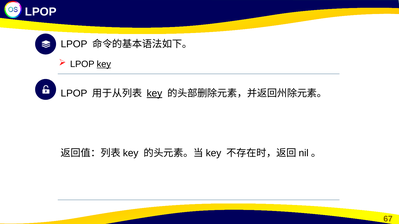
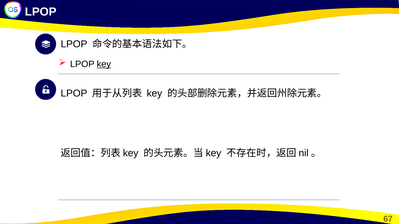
key at (154, 94) underline: present -> none
